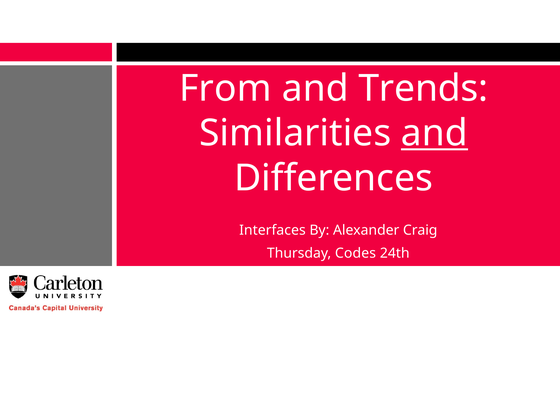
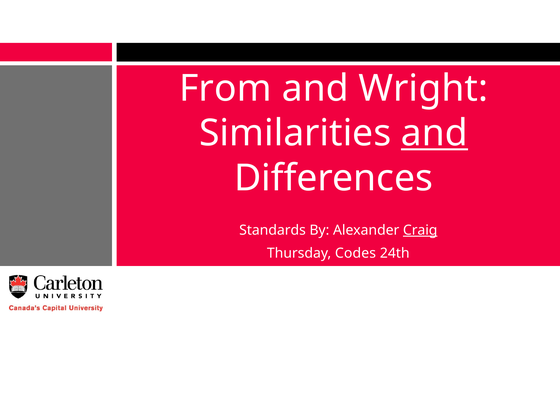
Trends: Trends -> Wright
Interfaces: Interfaces -> Standards
Craig underline: none -> present
